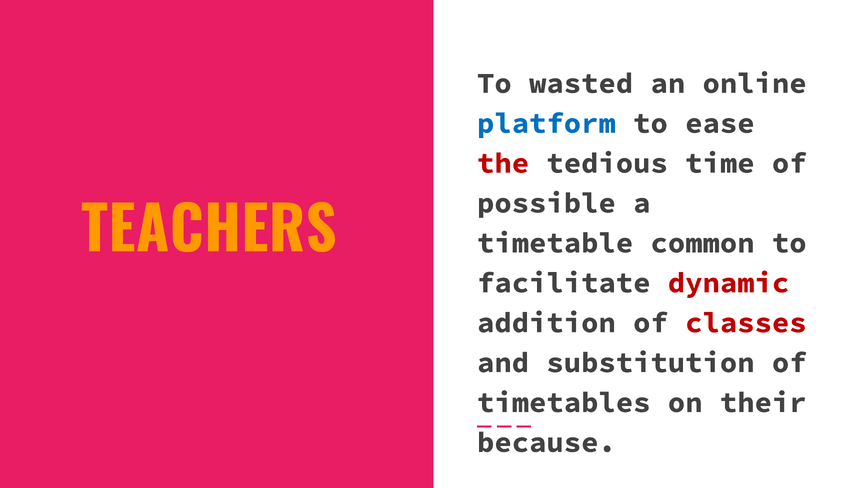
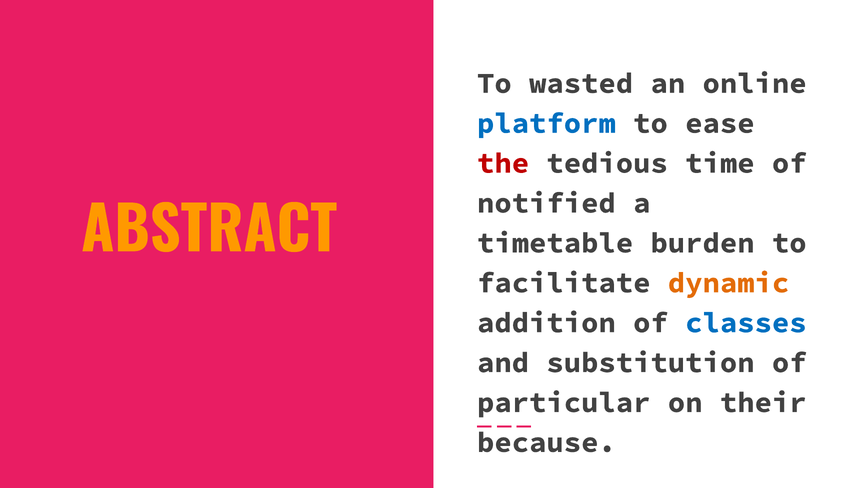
possible: possible -> notified
TEACHERS: TEACHERS -> ABSTRACT
common: common -> burden
dynamic colour: red -> orange
classes colour: red -> blue
timetables: timetables -> particular
